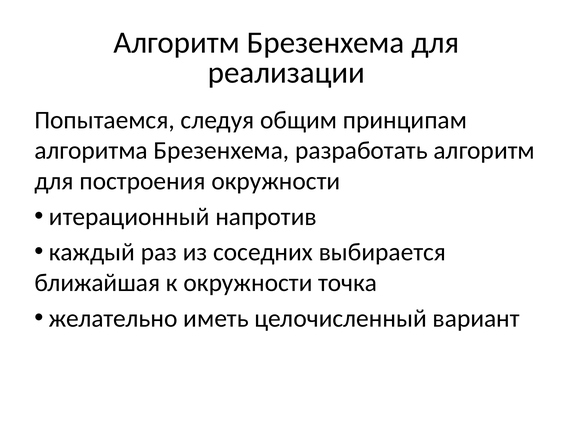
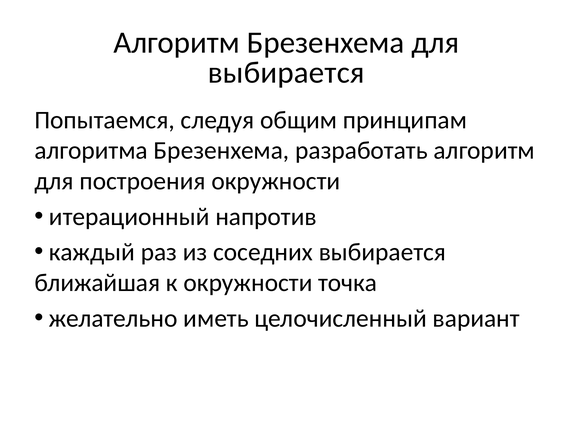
реализации at (286, 73): реализации -> выбирается
